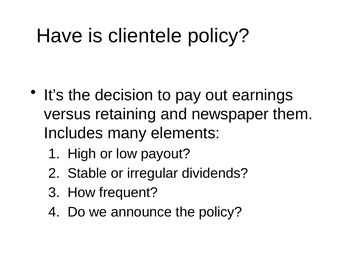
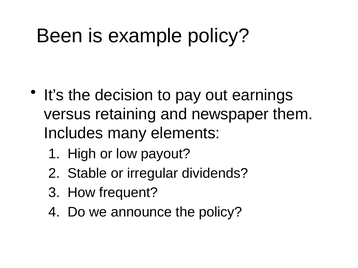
Have: Have -> Been
clientele: clientele -> example
